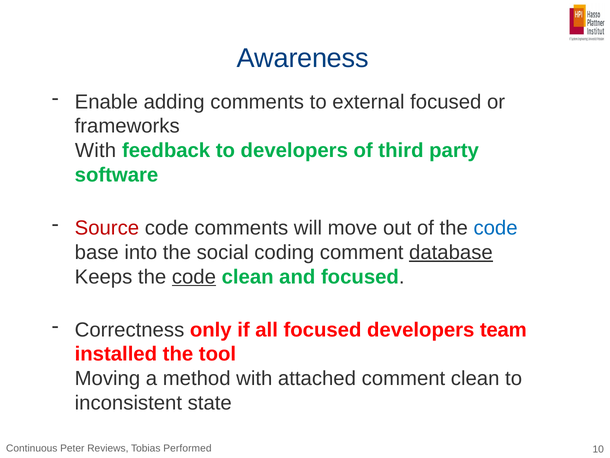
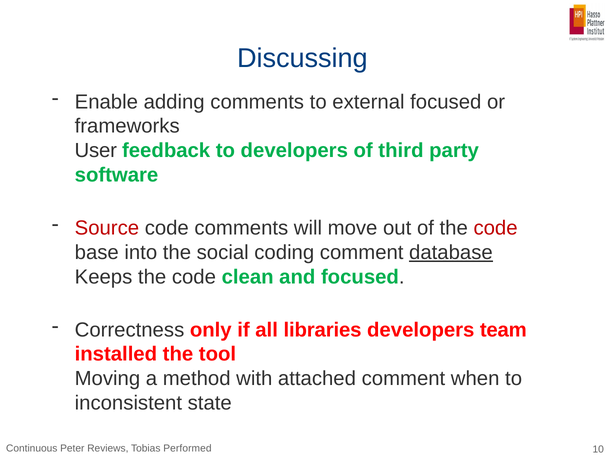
Awareness: Awareness -> Discussing
With at (96, 151): With -> User
code at (496, 228) colour: blue -> red
code at (194, 277) underline: present -> none
all focused: focused -> libraries
comment clean: clean -> when
